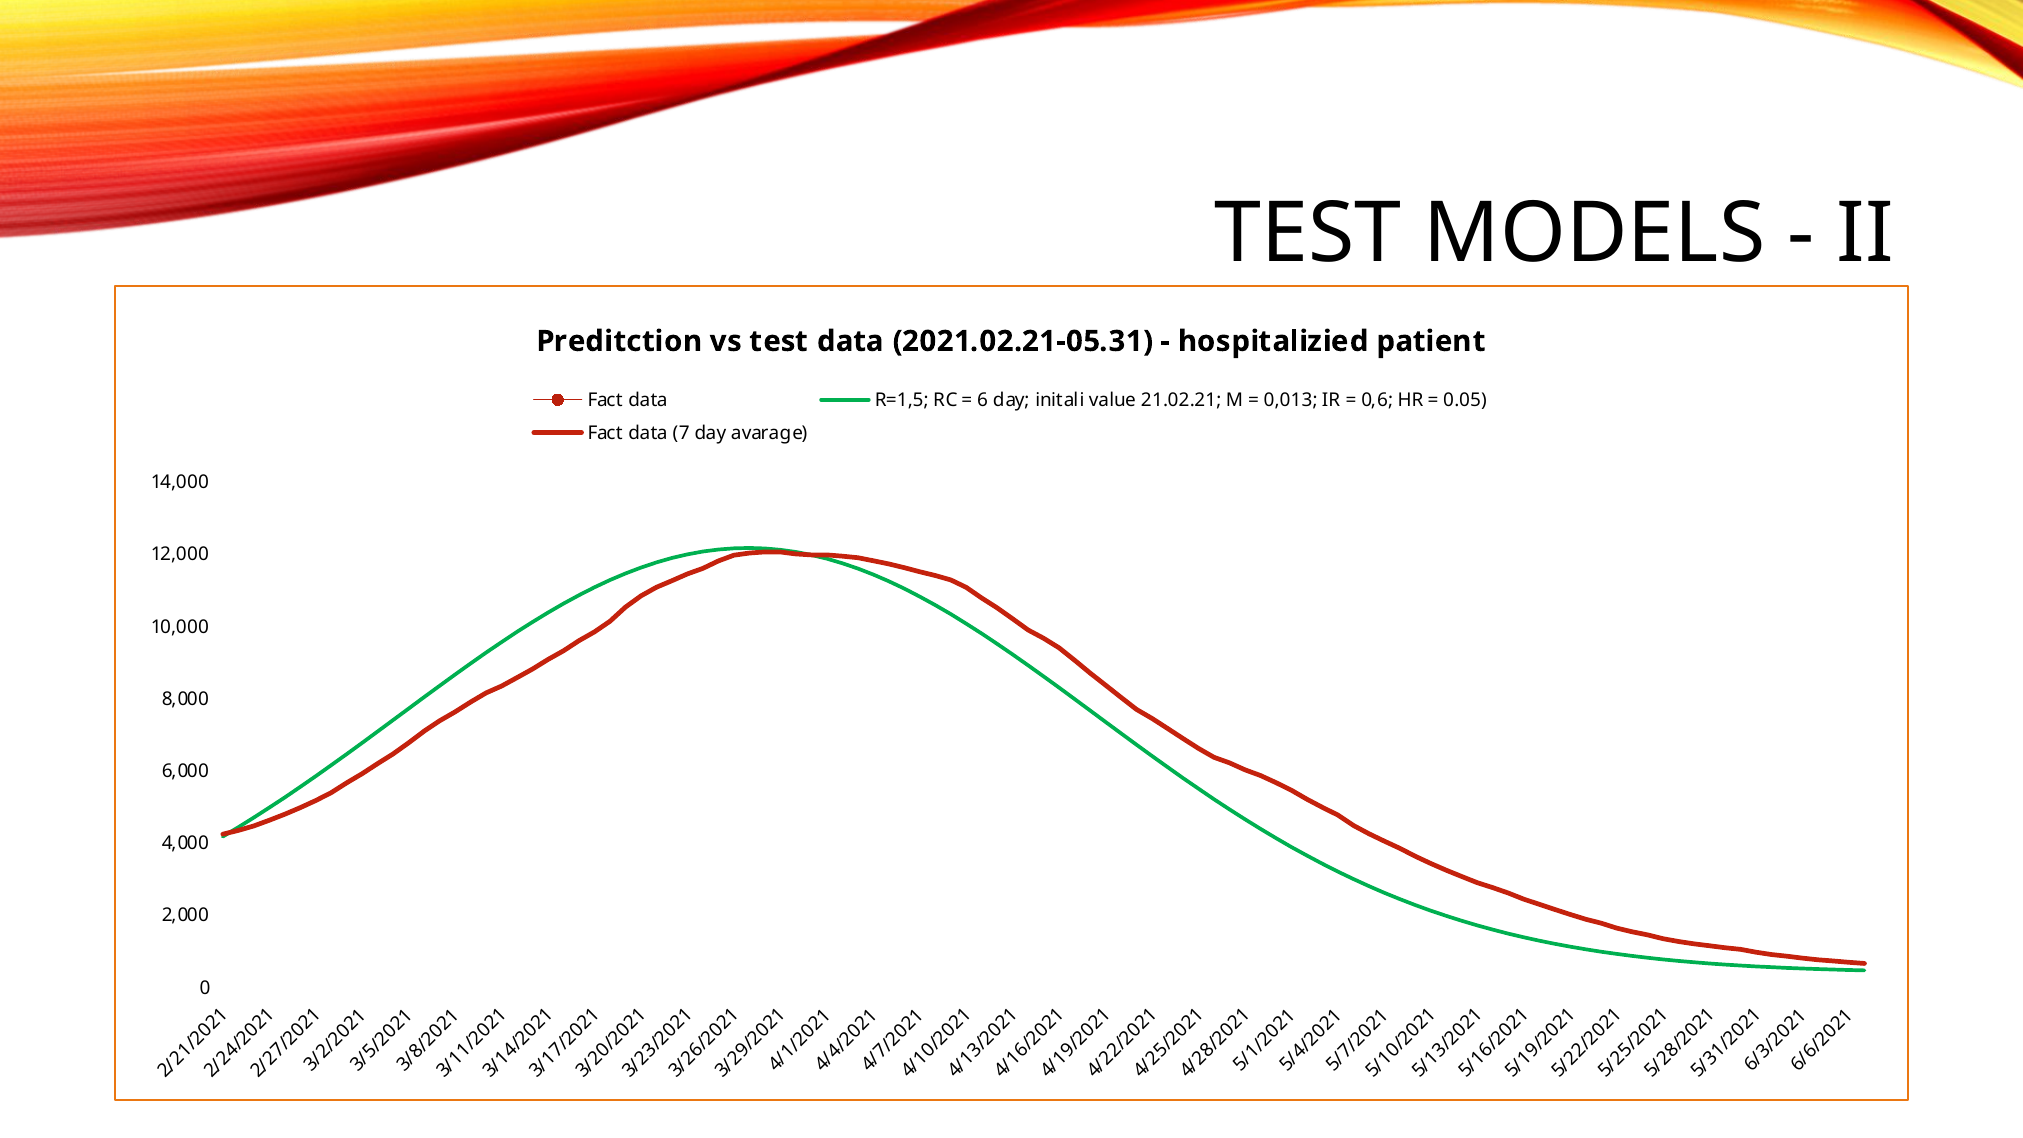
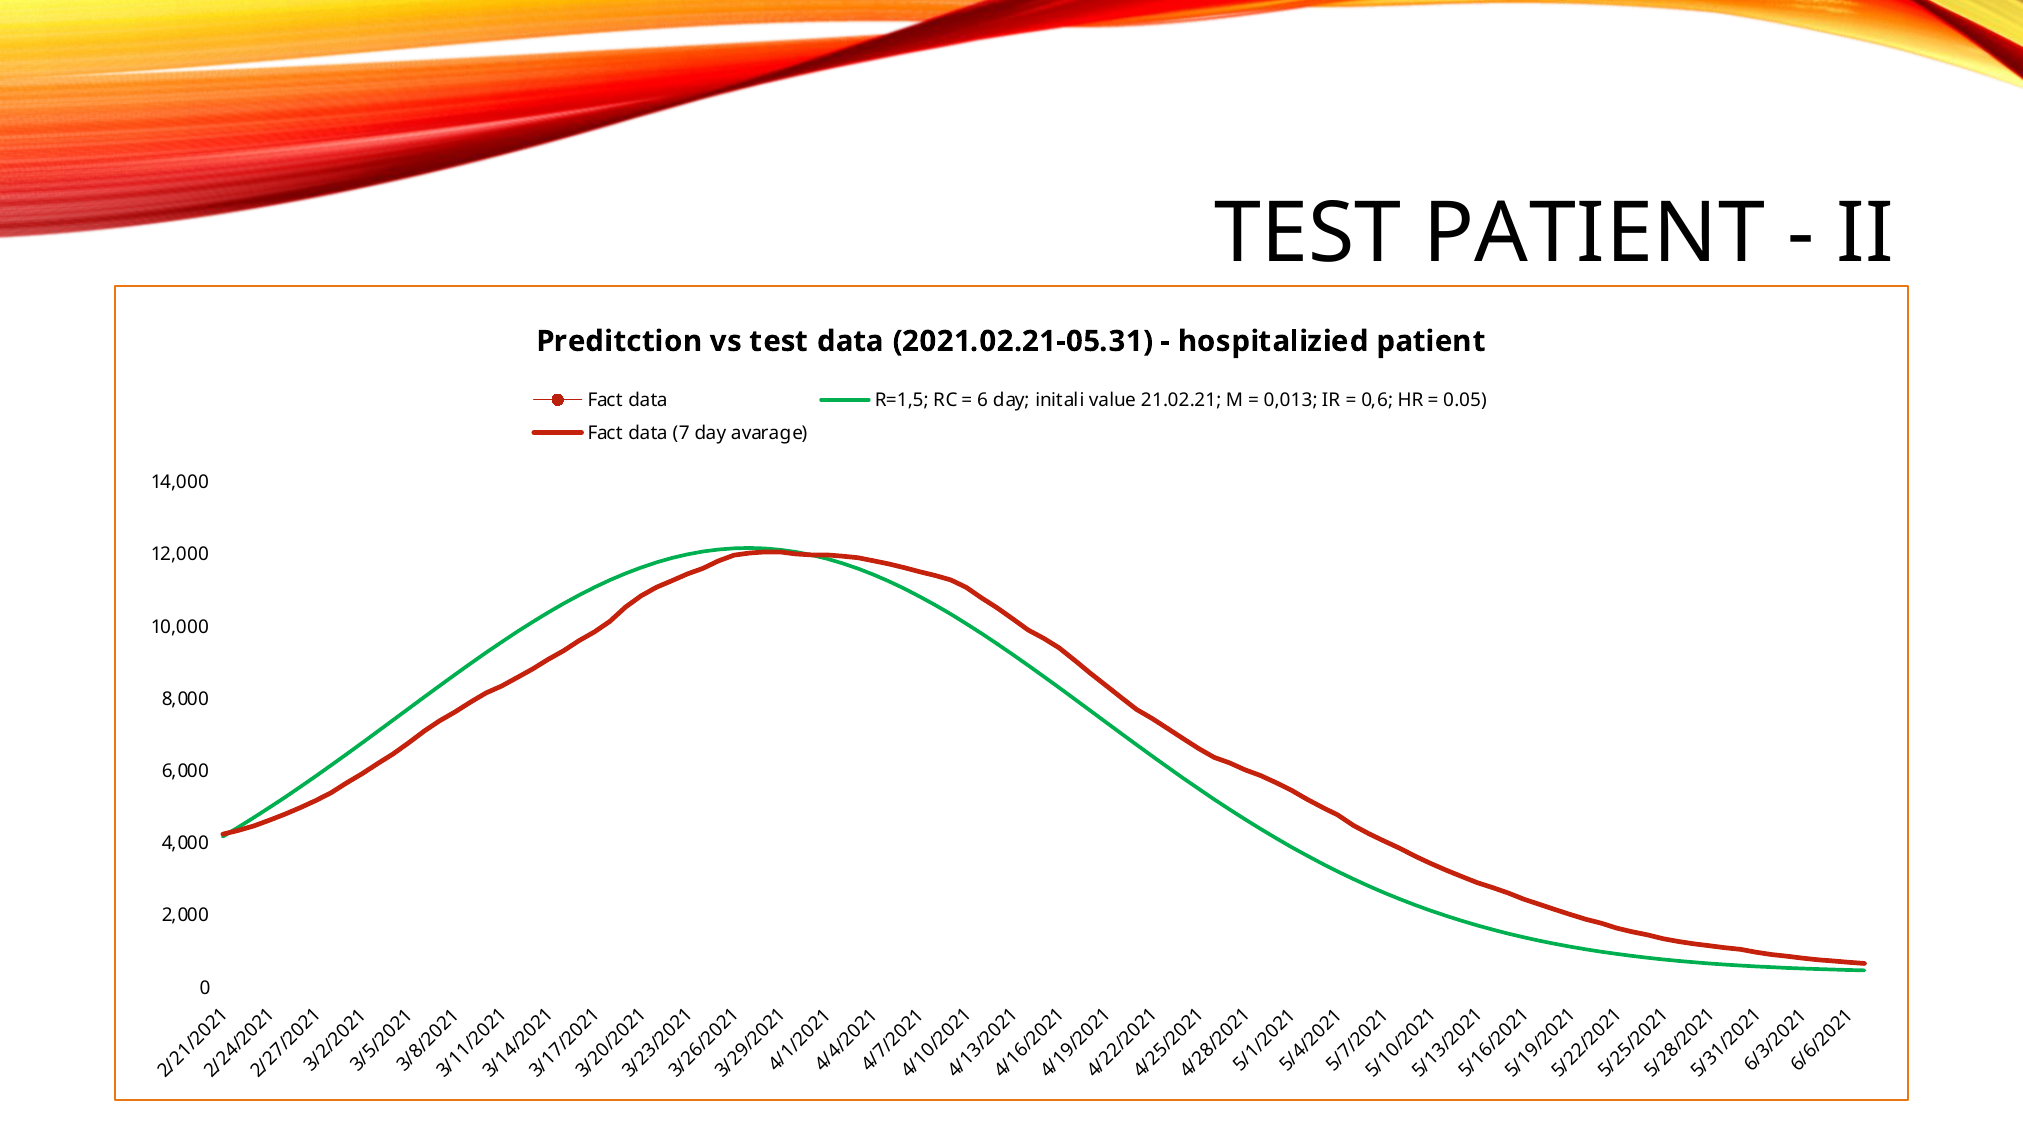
TEST MODELS: MODELS -> PATIENT
